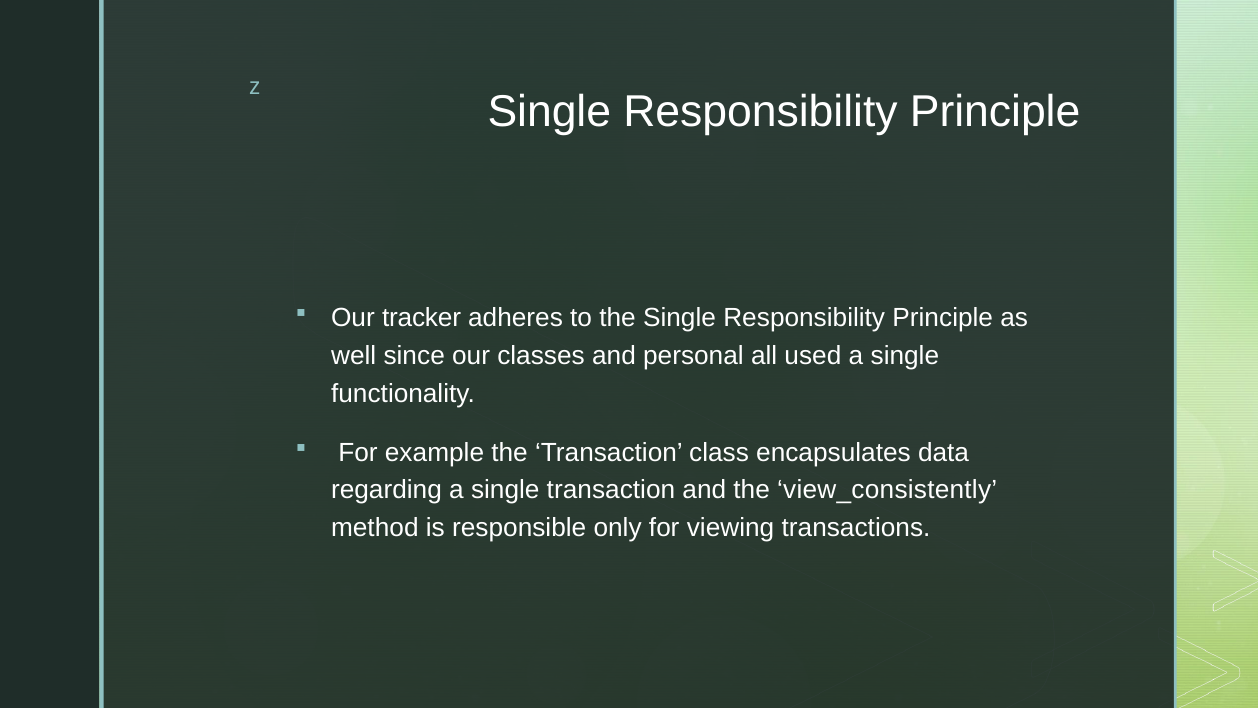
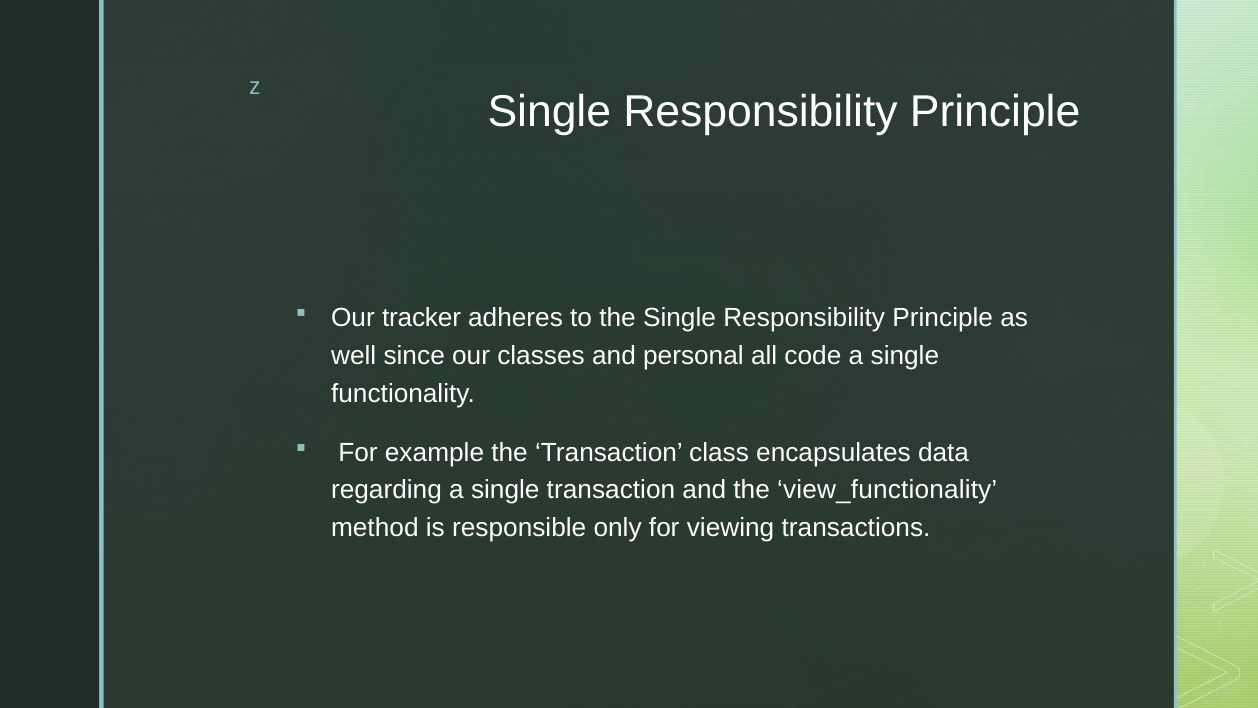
used: used -> code
view_consistently: view_consistently -> view_functionality
